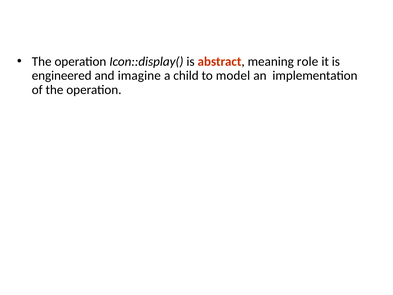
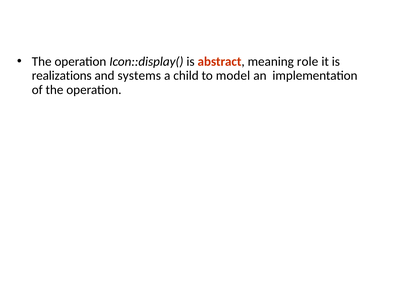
engineered: engineered -> realizations
imagine: imagine -> systems
